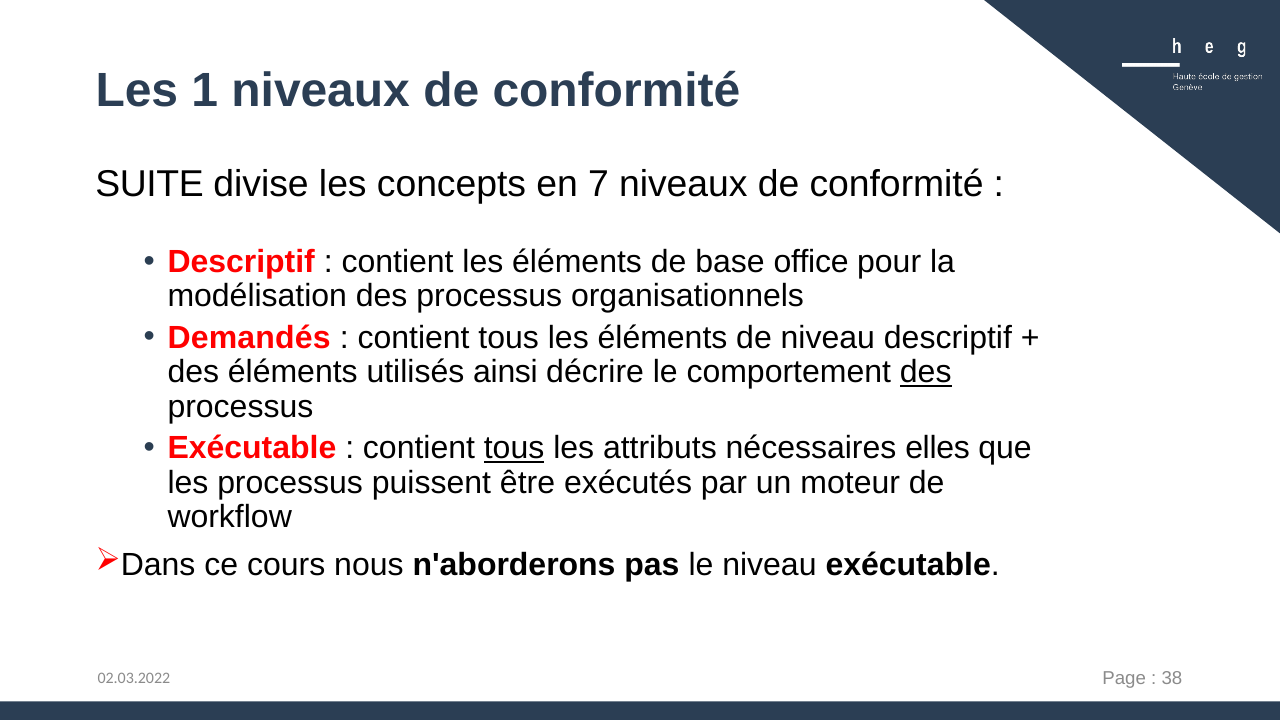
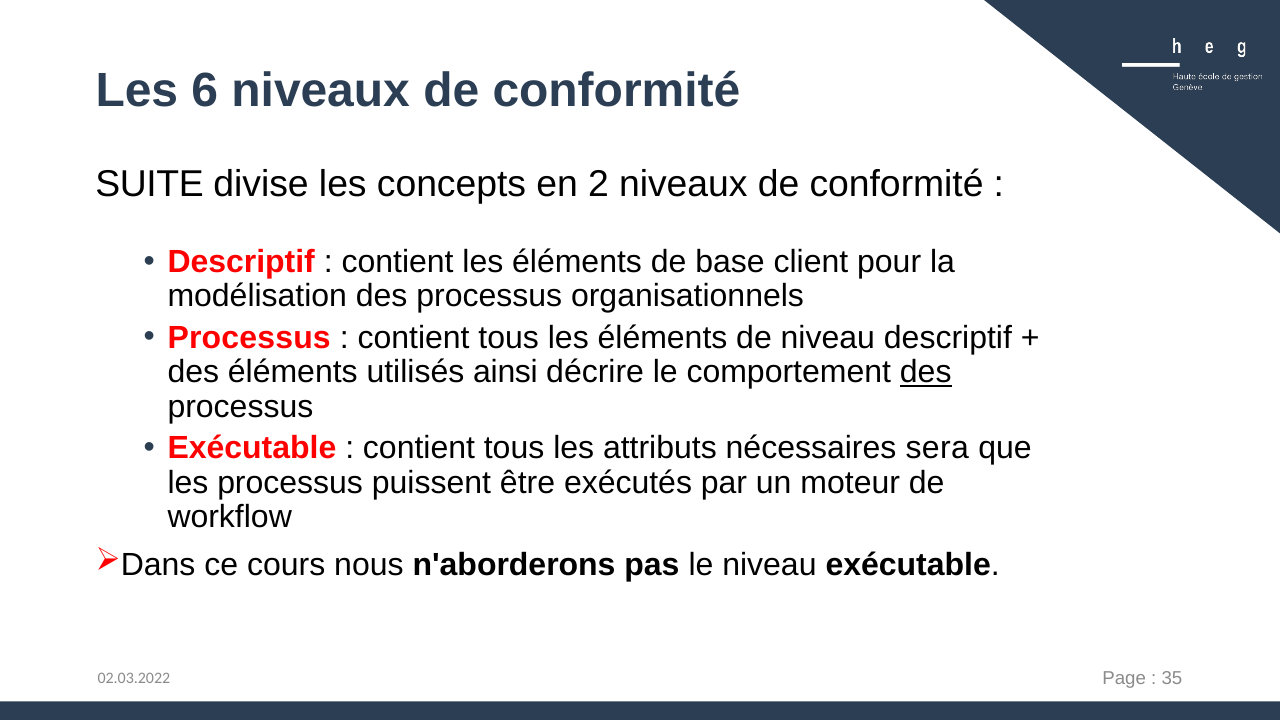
1: 1 -> 6
7: 7 -> 2
office: office -> client
Demandés at (249, 338): Demandés -> Processus
tous at (514, 448) underline: present -> none
elles: elles -> sera
38: 38 -> 35
